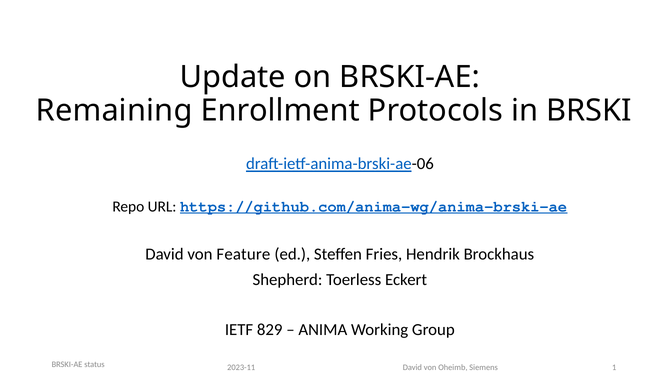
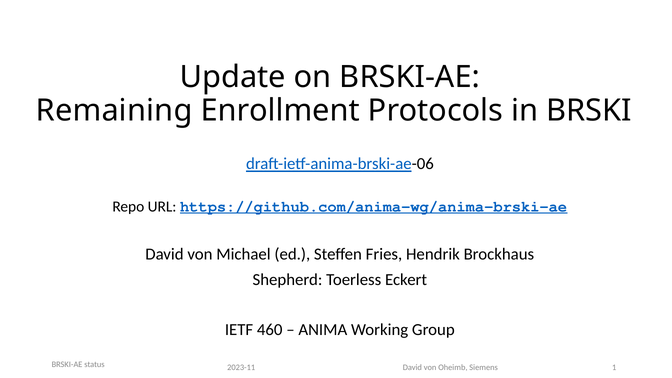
Feature: Feature -> Michael
829: 829 -> 460
